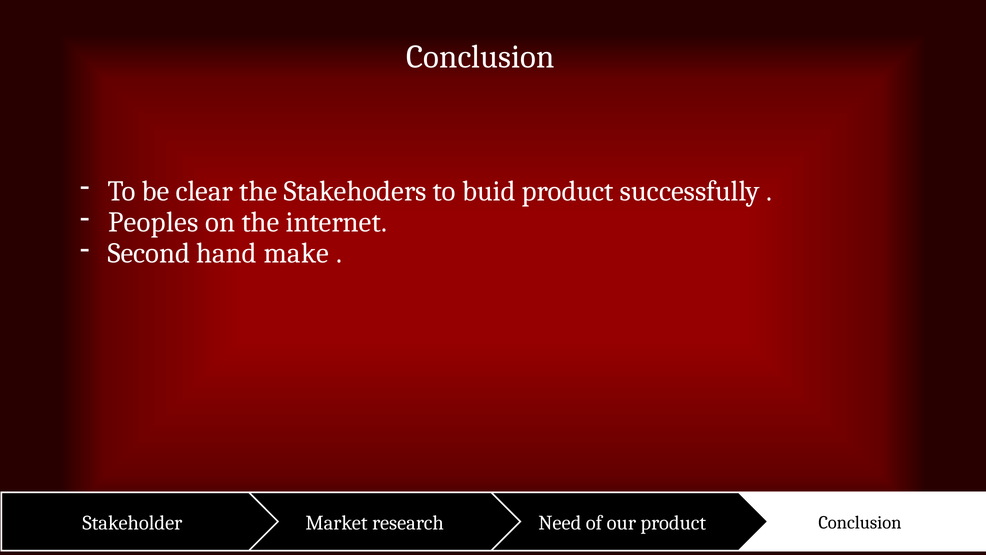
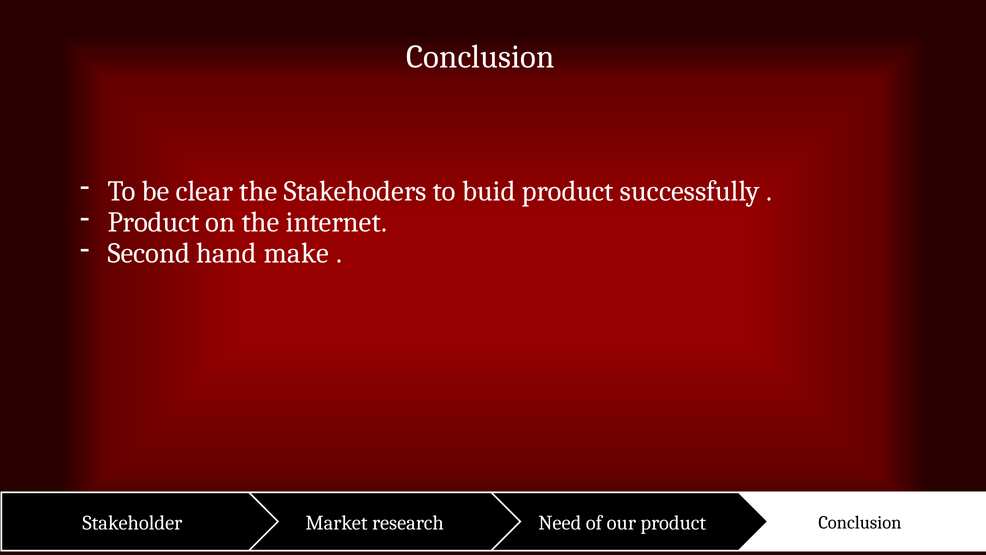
Peoples at (153, 222): Peoples -> Product
